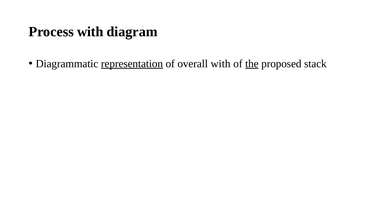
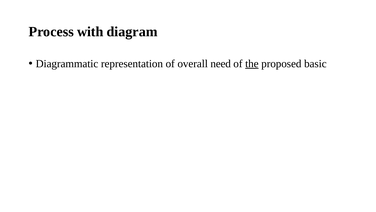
representation underline: present -> none
overall with: with -> need
stack: stack -> basic
